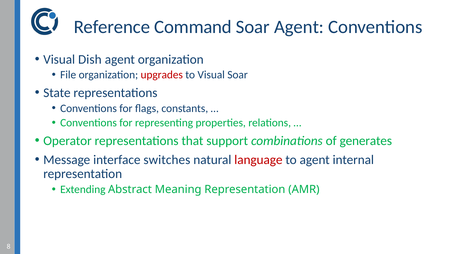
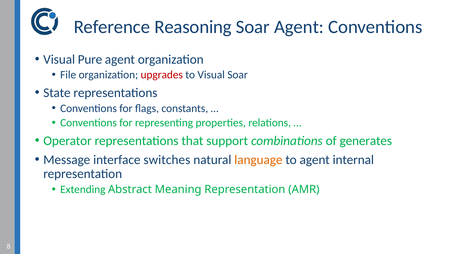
Command: Command -> Reasoning
Dish: Dish -> Pure
language colour: red -> orange
